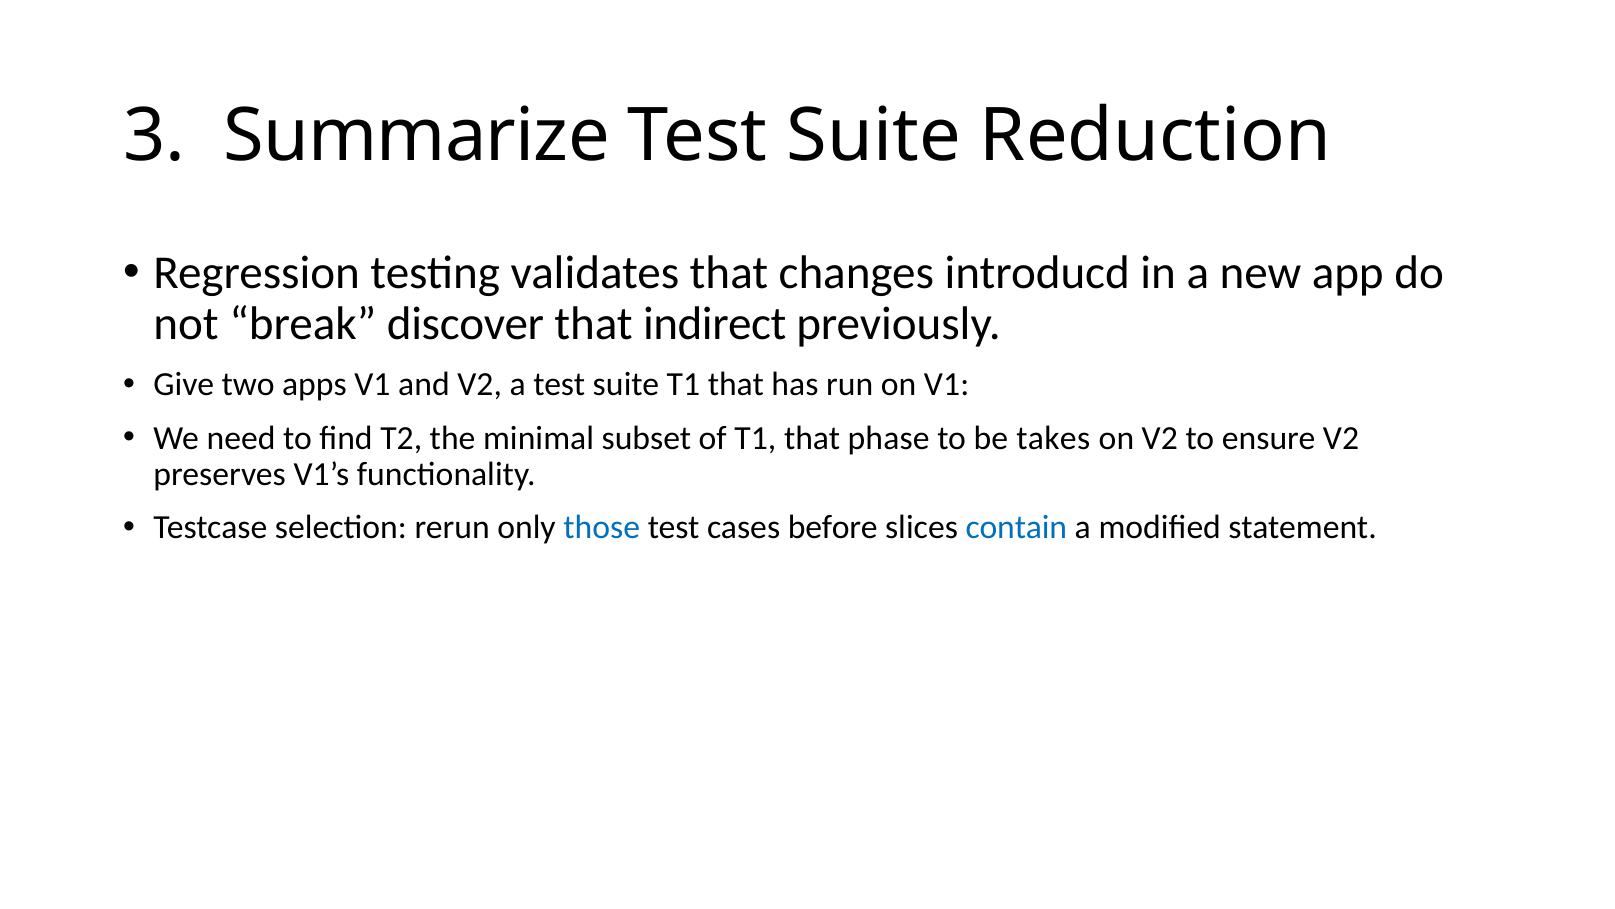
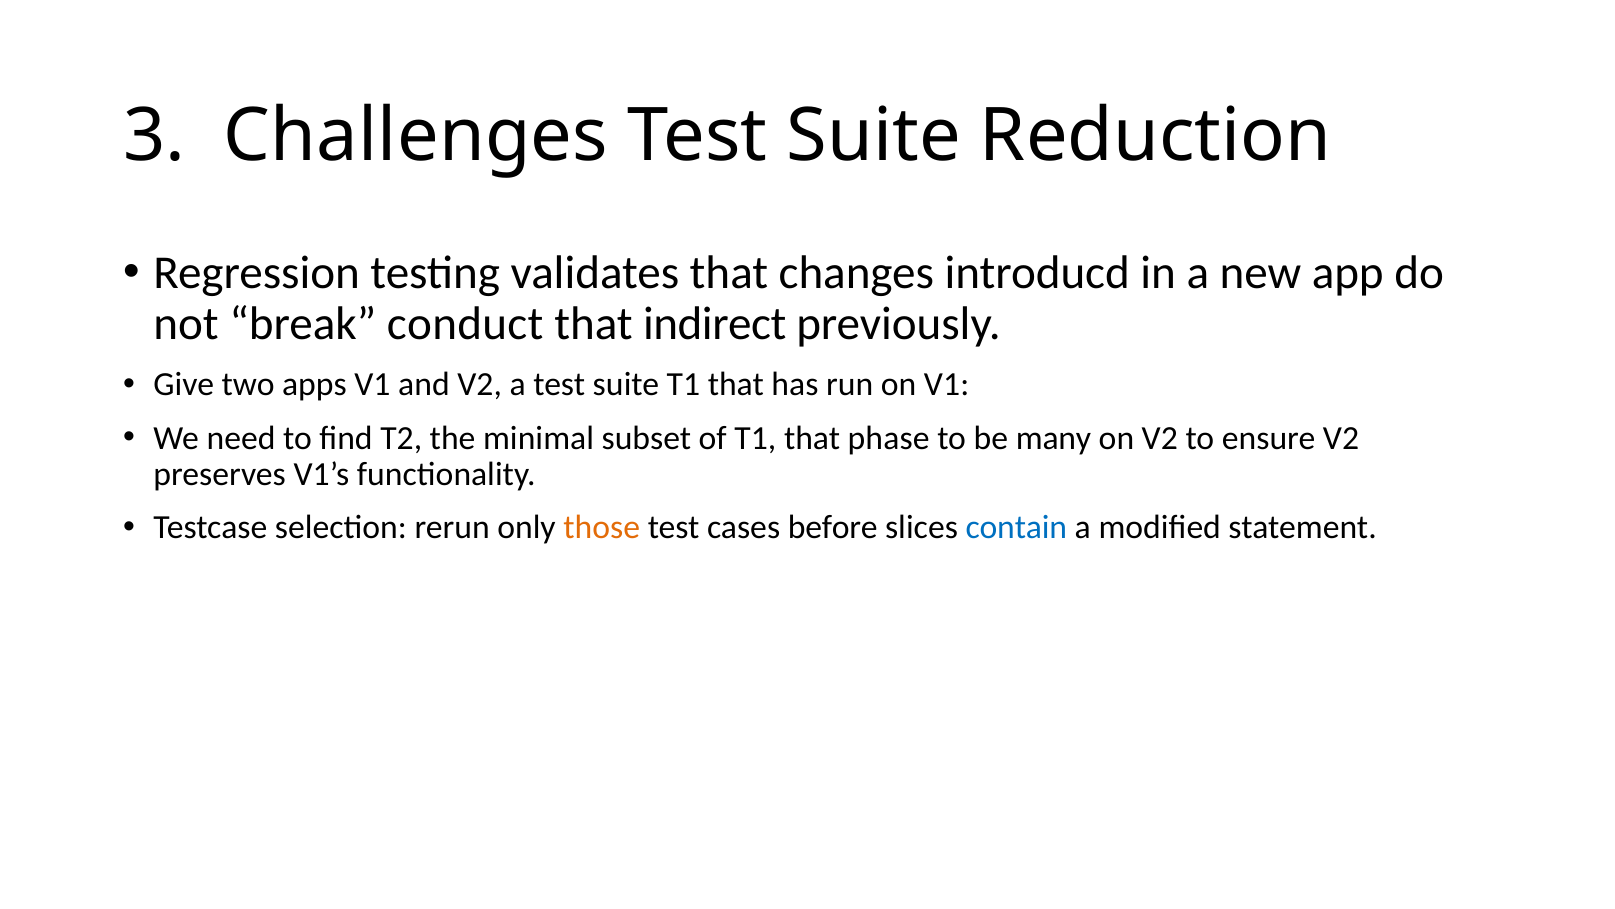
Summarize: Summarize -> Challenges
discover: discover -> conduct
takes: takes -> many
those colour: blue -> orange
